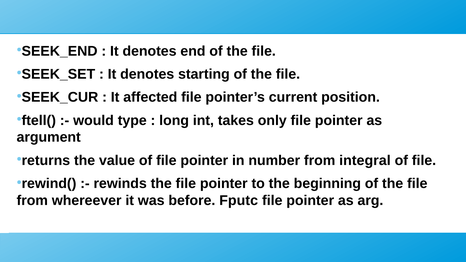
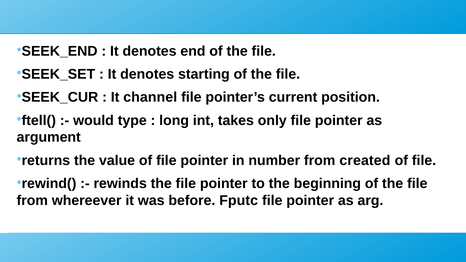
affected: affected -> channel
integral: integral -> created
